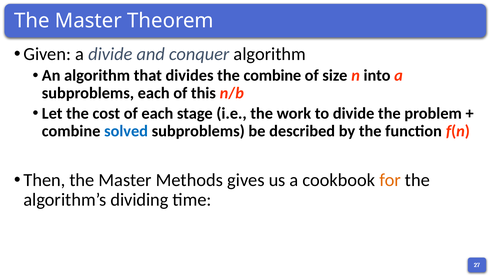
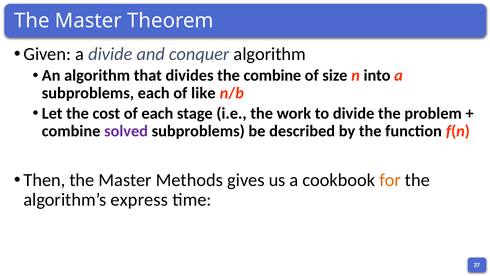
this: this -> like
solved colour: blue -> purple
dividing: dividing -> express
